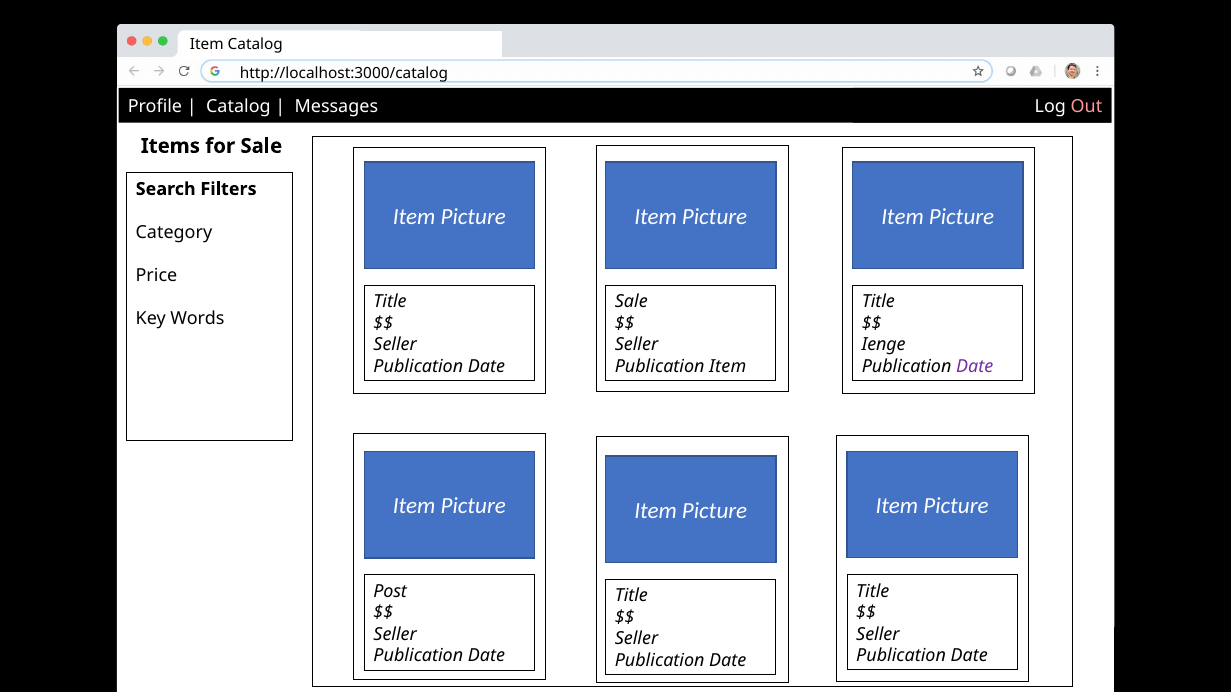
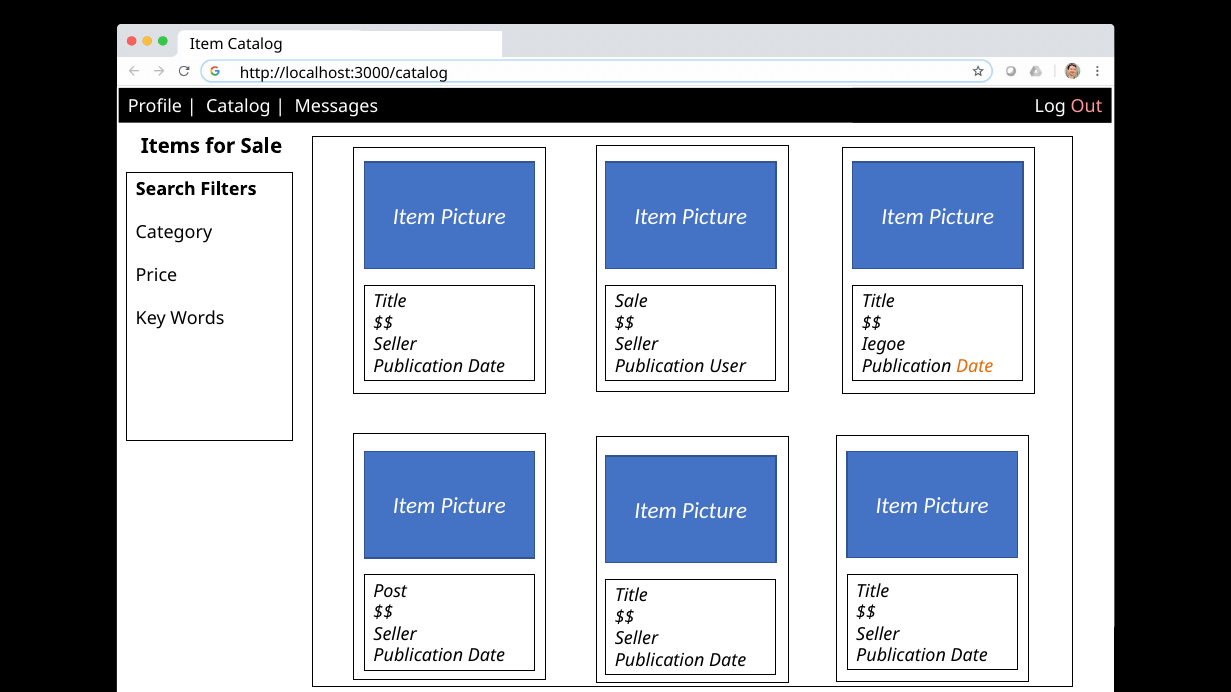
Ienge: Ienge -> Iegoe
Publication Item: Item -> User
Date at (975, 367) colour: purple -> orange
